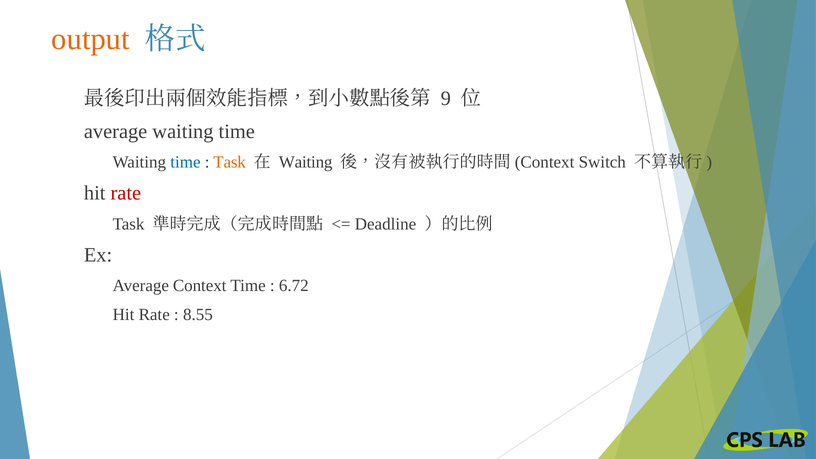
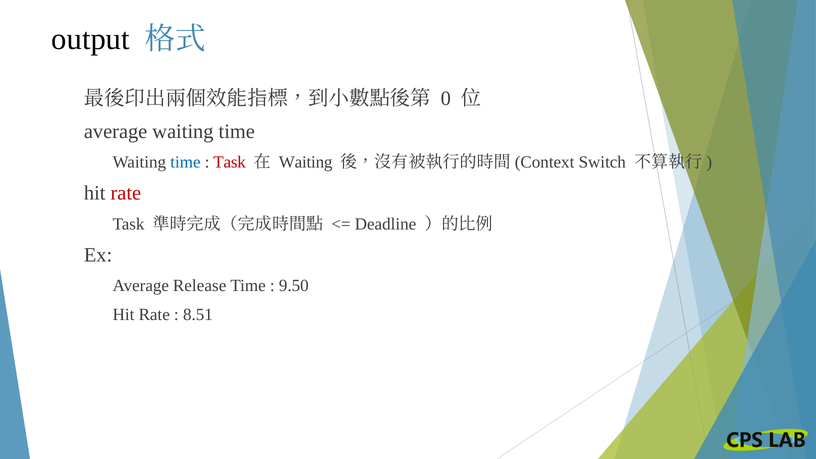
output colour: orange -> black
9: 9 -> 0
Task colour: orange -> red
Context: Context -> Release
6.72: 6.72 -> 9.50
8.55: 8.55 -> 8.51
